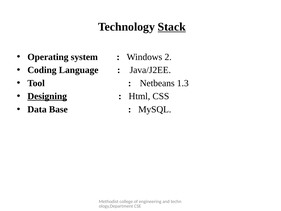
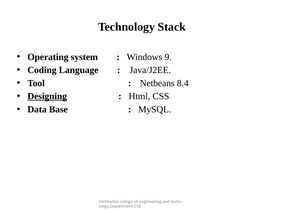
Stack underline: present -> none
2: 2 -> 9
1.3: 1.3 -> 8.4
